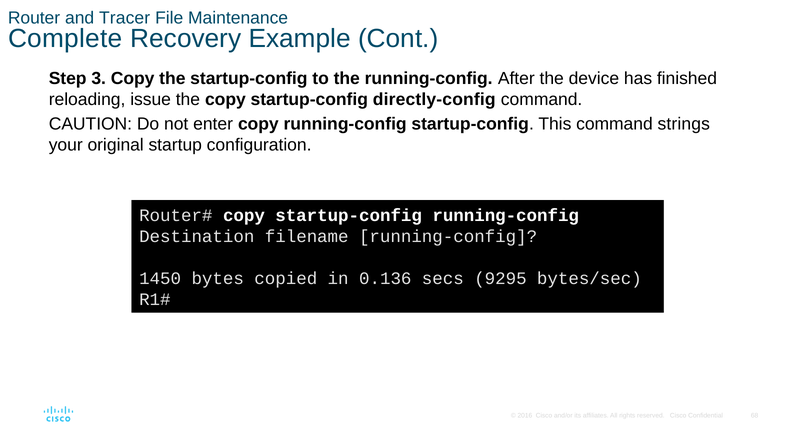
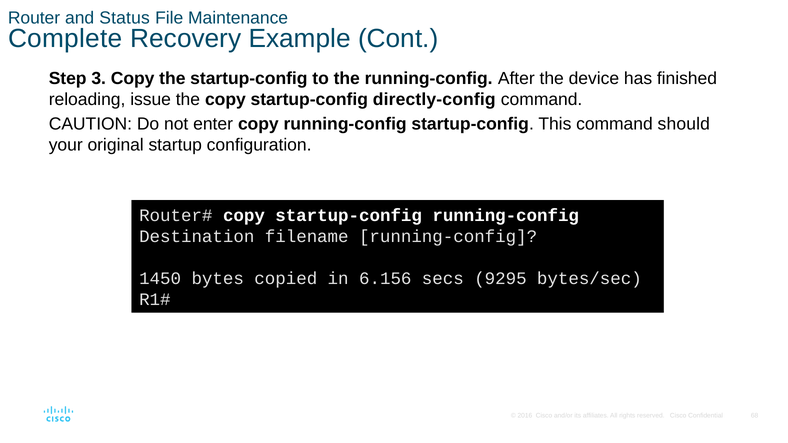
Tracer: Tracer -> Status
strings: strings -> should
0.136: 0.136 -> 6.156
